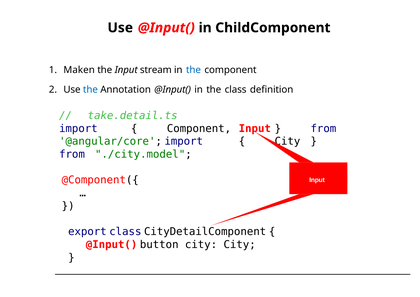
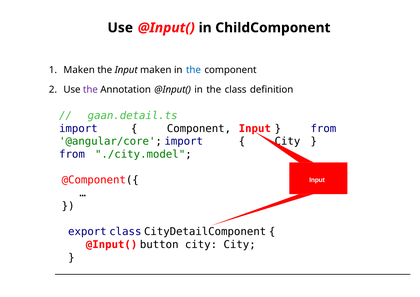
Input stream: stream -> maken
the at (90, 90) colour: blue -> purple
take.detail.ts: take.detail.ts -> gaan.detail.ts
